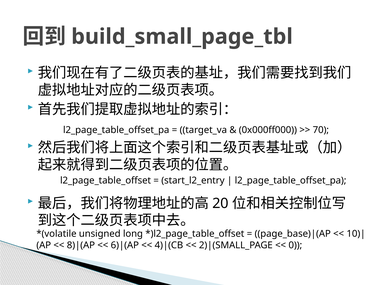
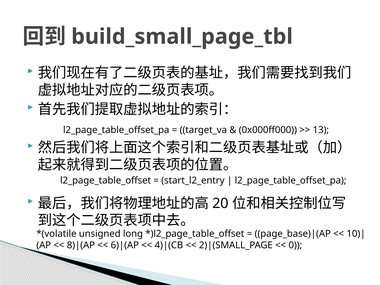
70: 70 -> 13
